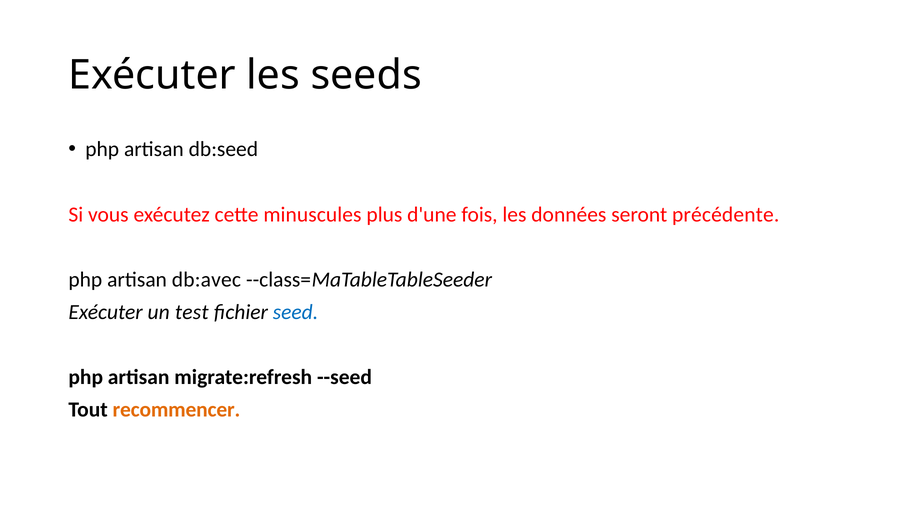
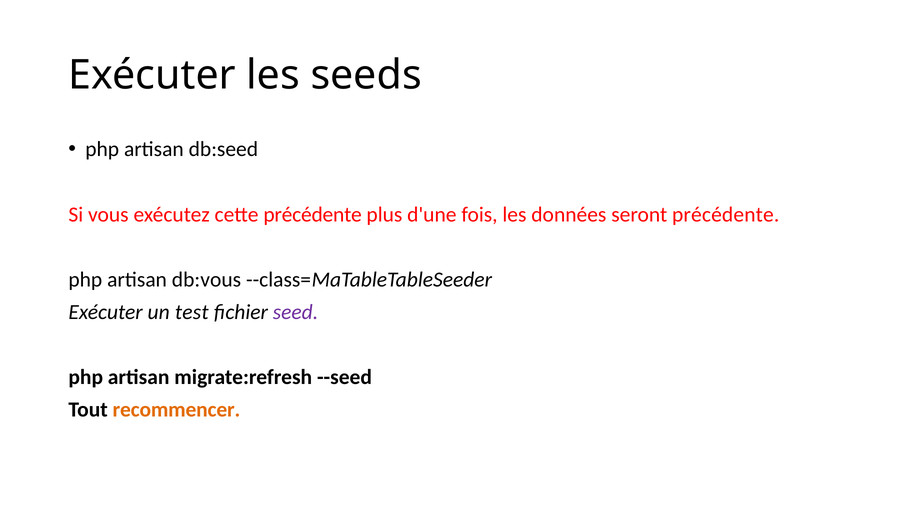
cette minuscules: minuscules -> précédente
db:avec: db:avec -> db:vous
seed colour: blue -> purple
